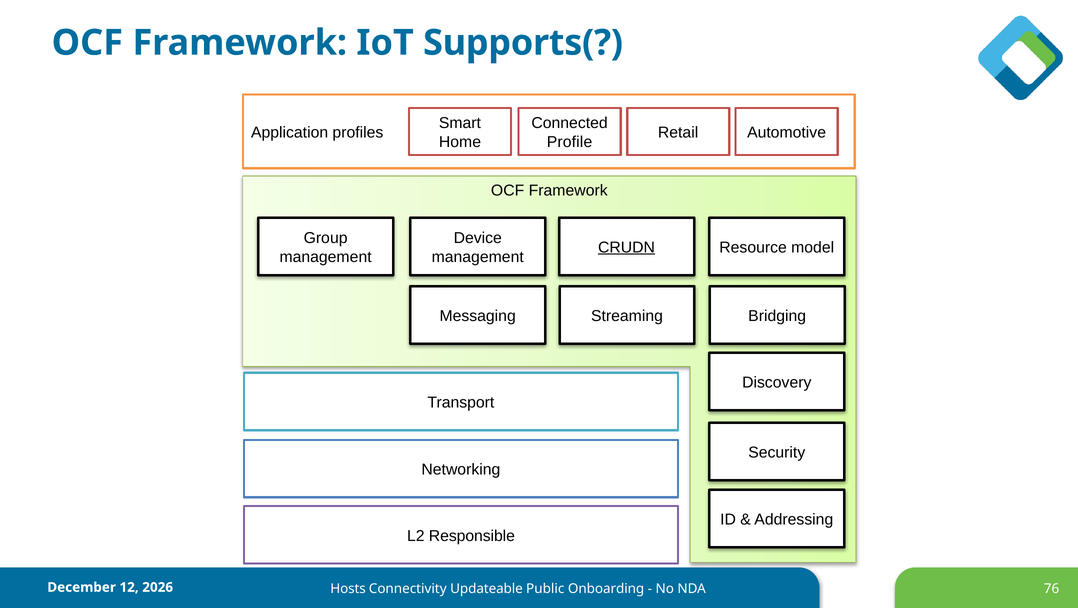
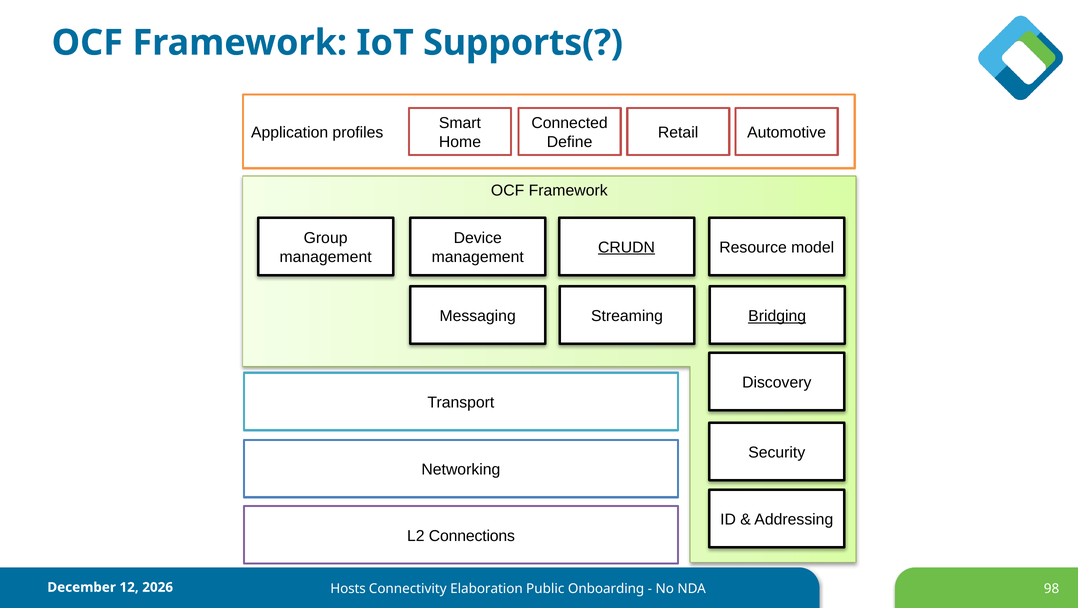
Profile: Profile -> Define
Bridging underline: none -> present
Responsible: Responsible -> Connections
Updateable: Updateable -> Elaboration
76: 76 -> 98
